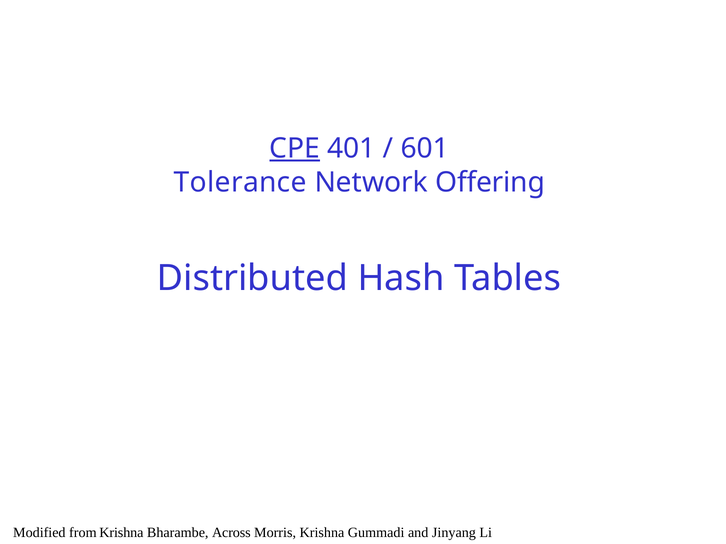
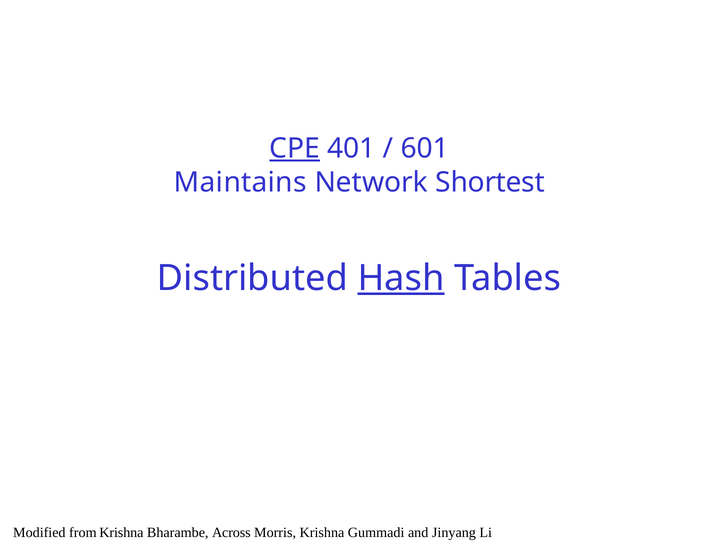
Tolerance: Tolerance -> Maintains
Offering: Offering -> Shortest
Hash underline: none -> present
